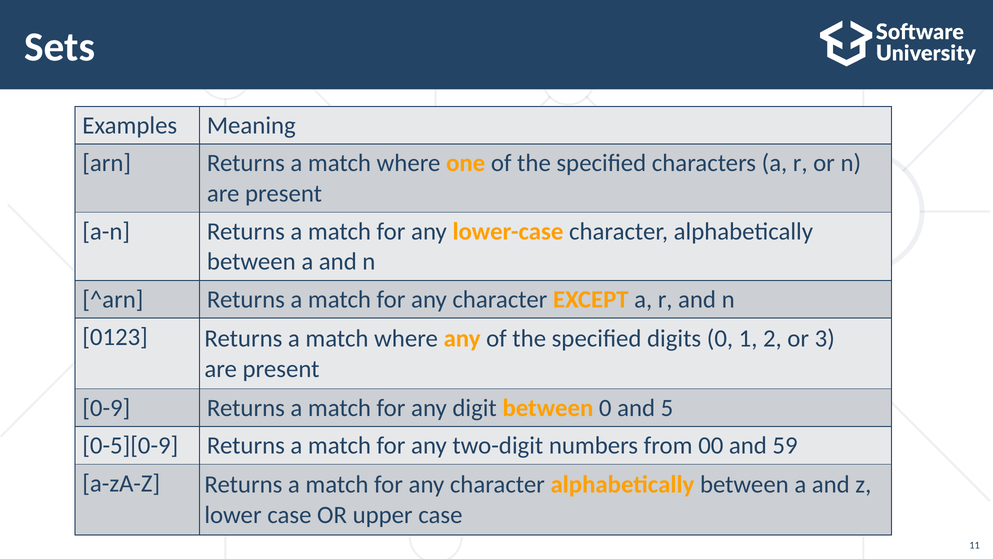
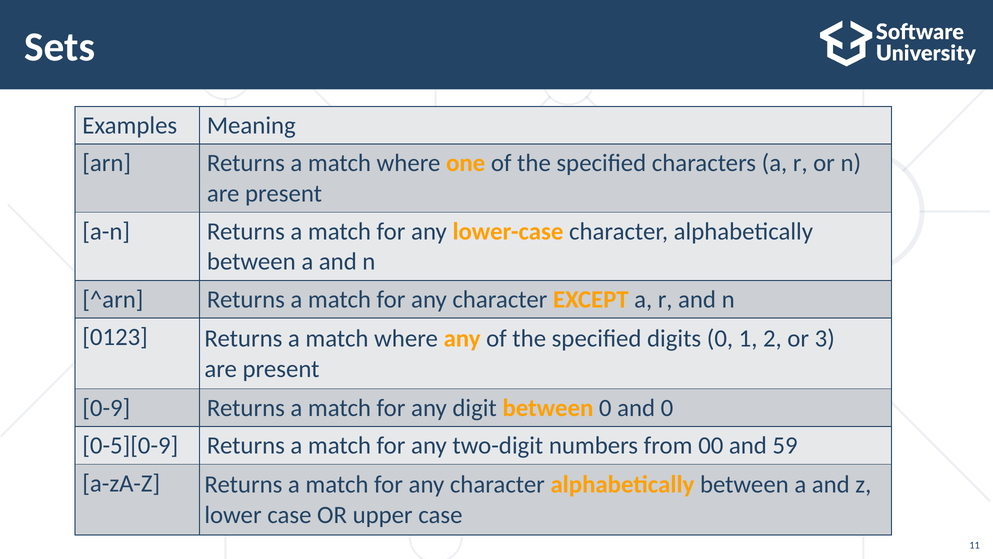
and 5: 5 -> 0
